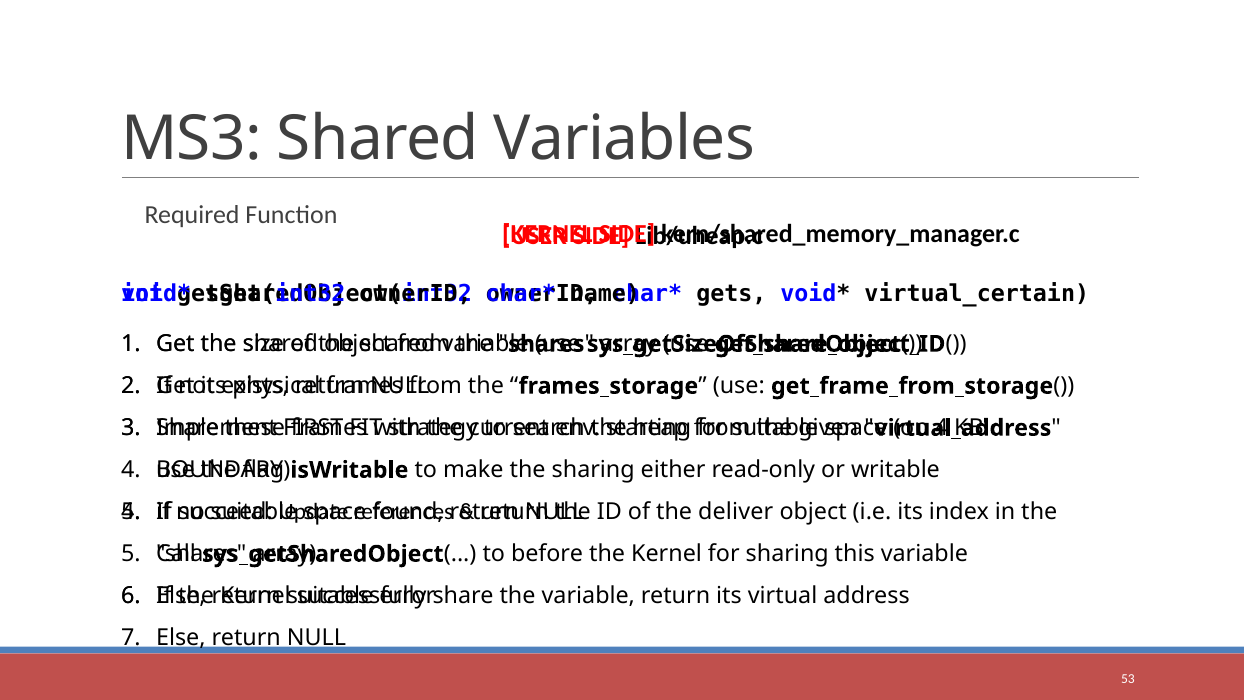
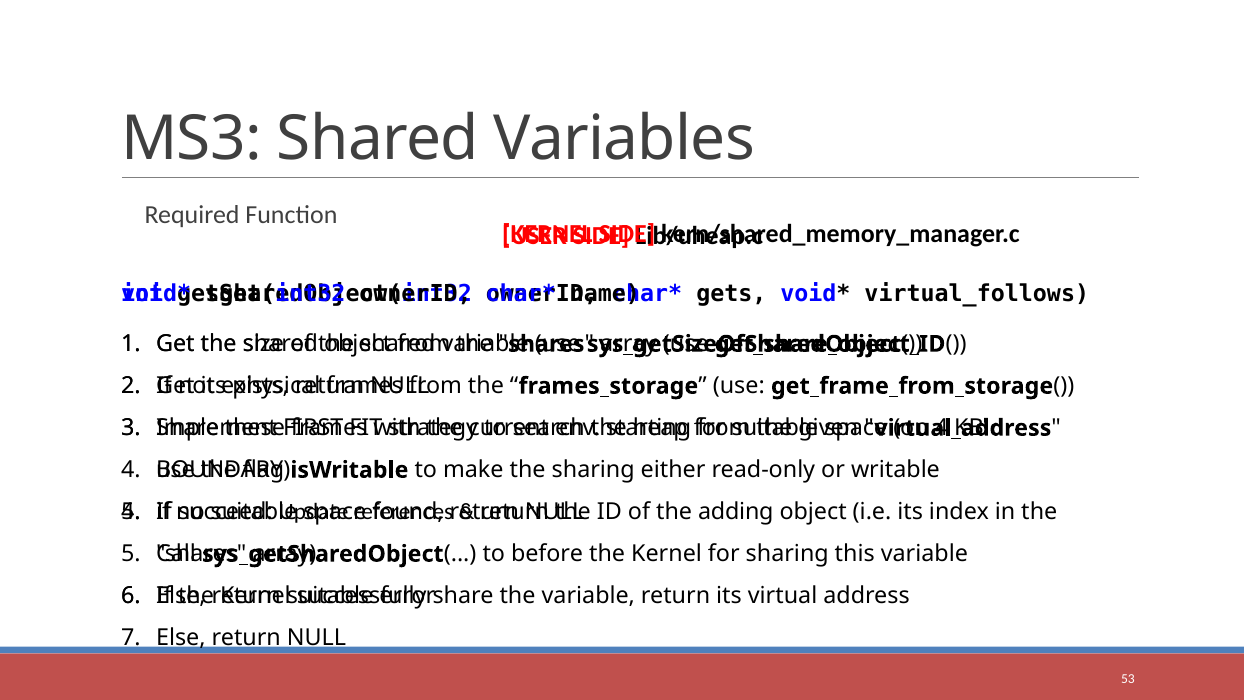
virtual_certain: virtual_certain -> virtual_follows
deliver: deliver -> adding
